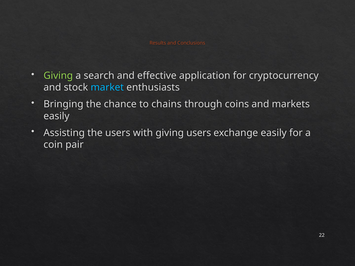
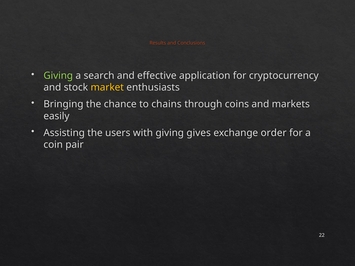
market colour: light blue -> yellow
giving users: users -> gives
exchange easily: easily -> order
